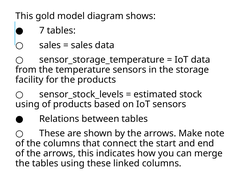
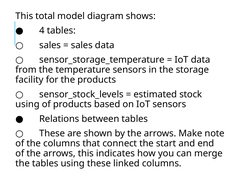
gold: gold -> total
7: 7 -> 4
